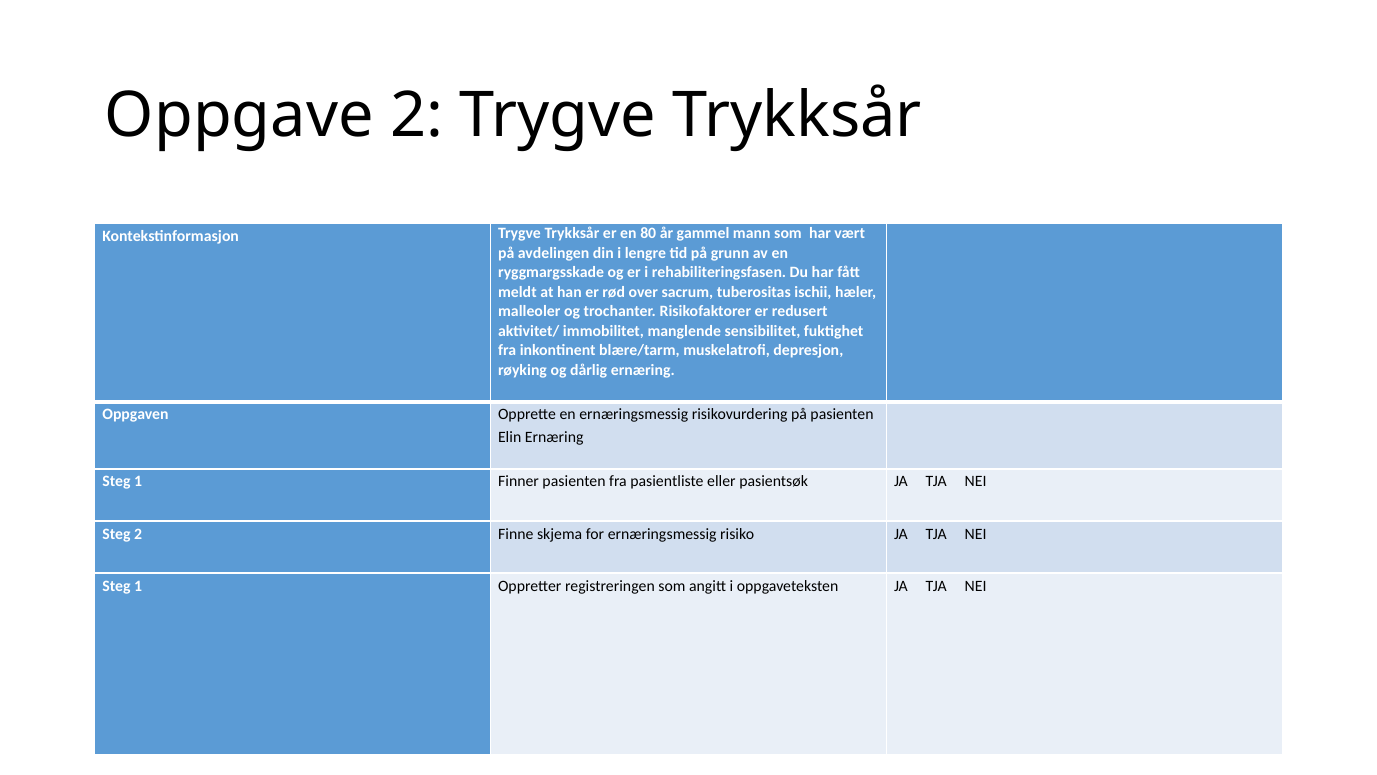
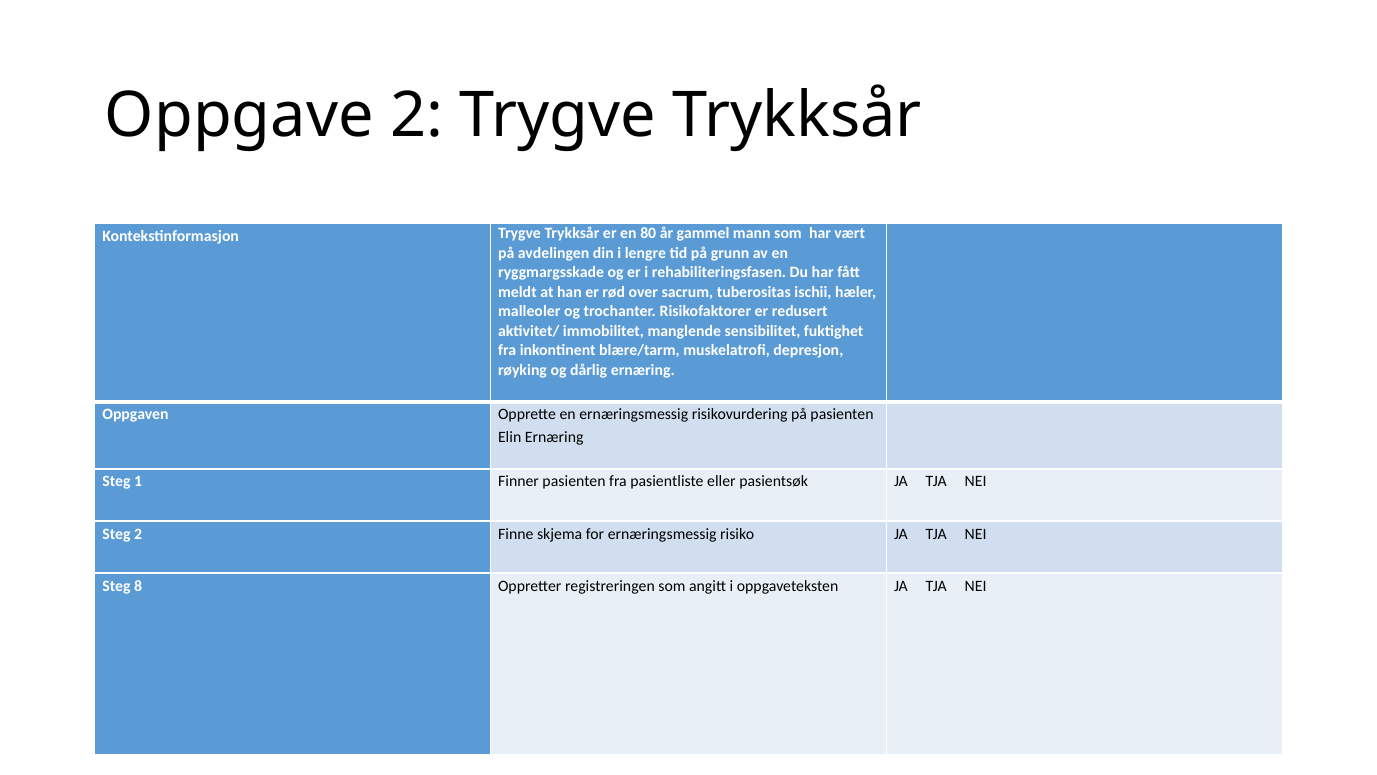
1 at (138, 585): 1 -> 8
